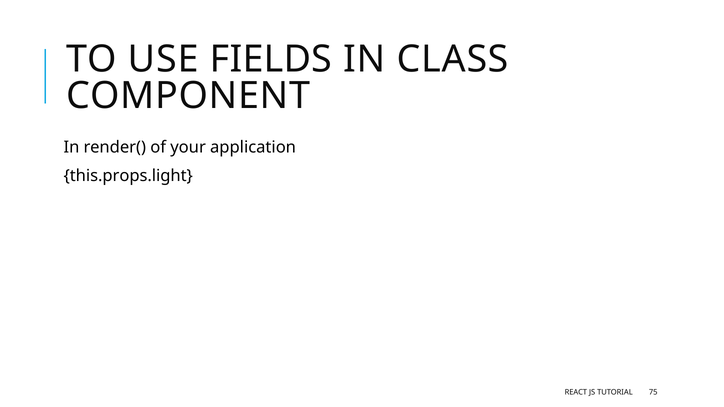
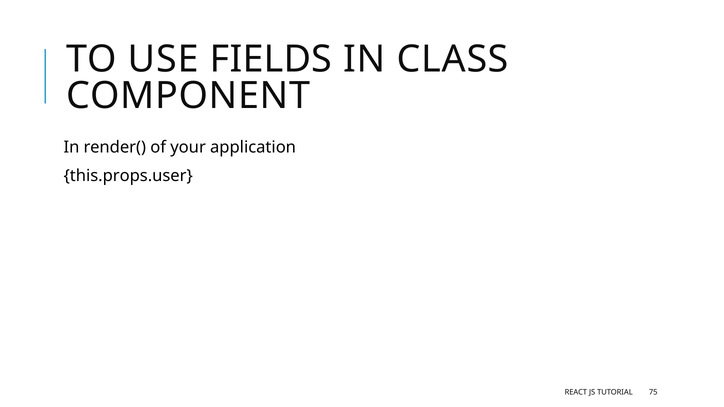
this.props.light: this.props.light -> this.props.user
